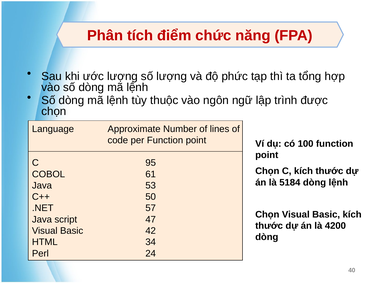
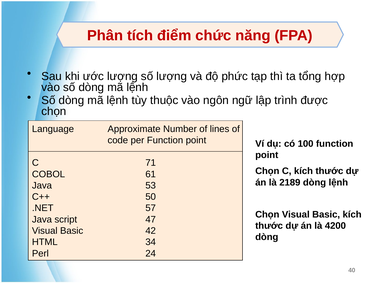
95: 95 -> 71
5184: 5184 -> 2189
